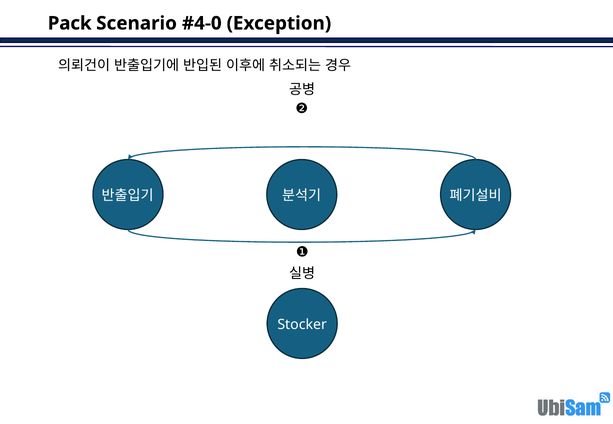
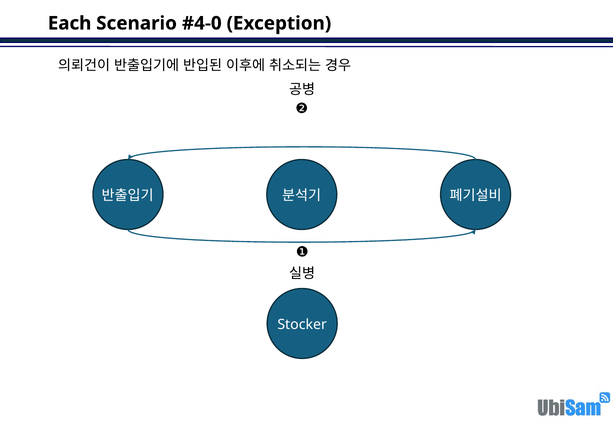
Pack: Pack -> Each
